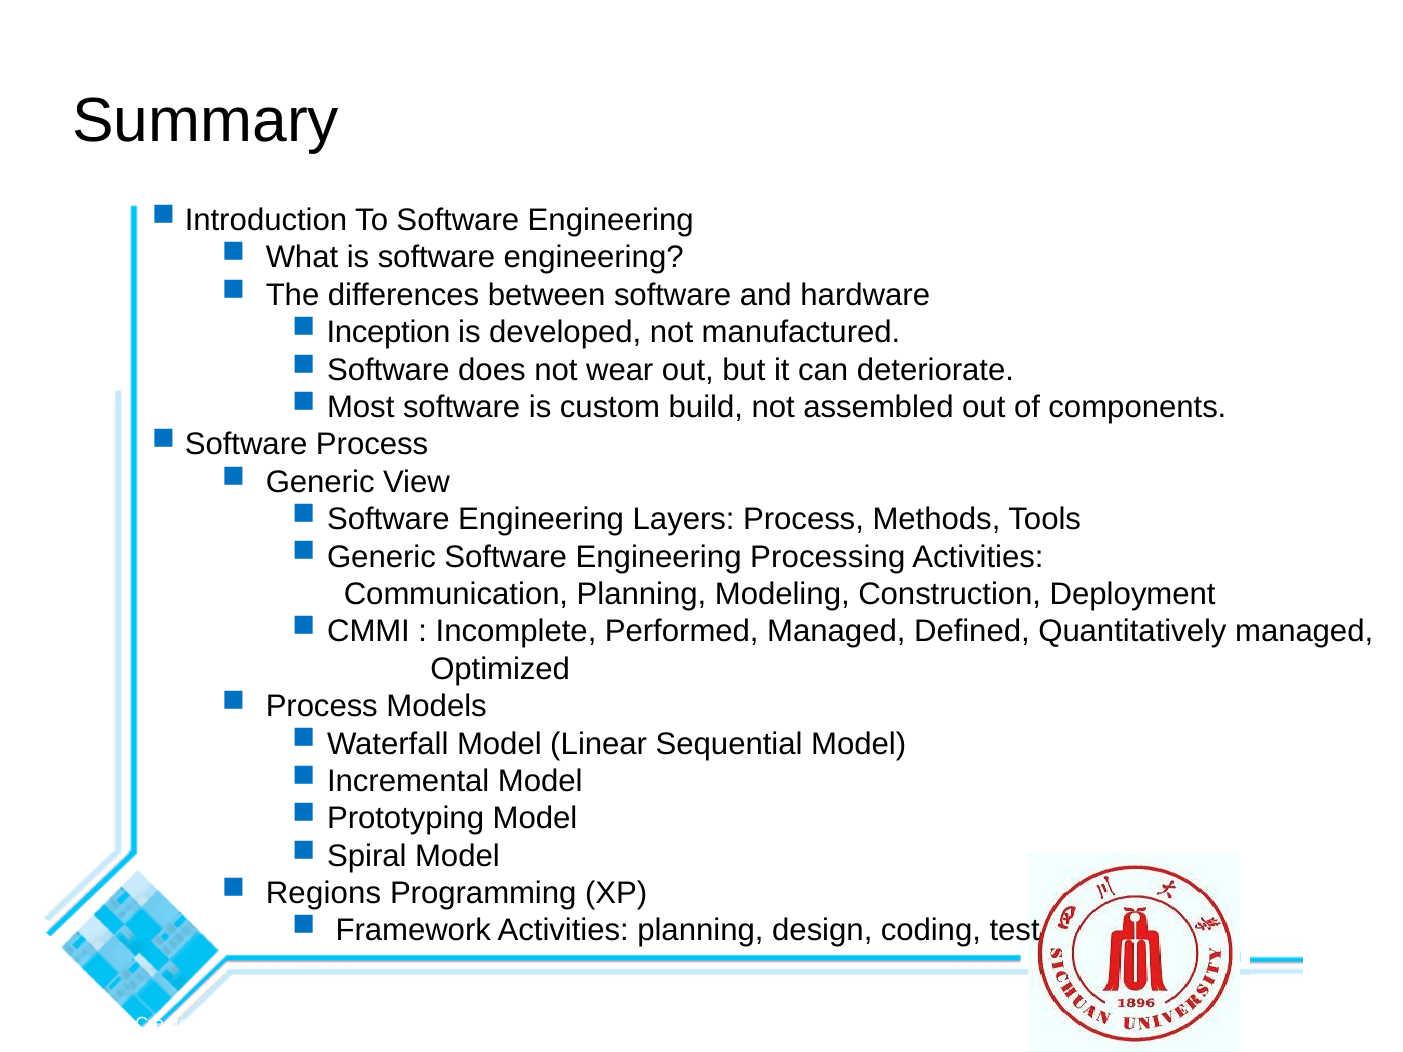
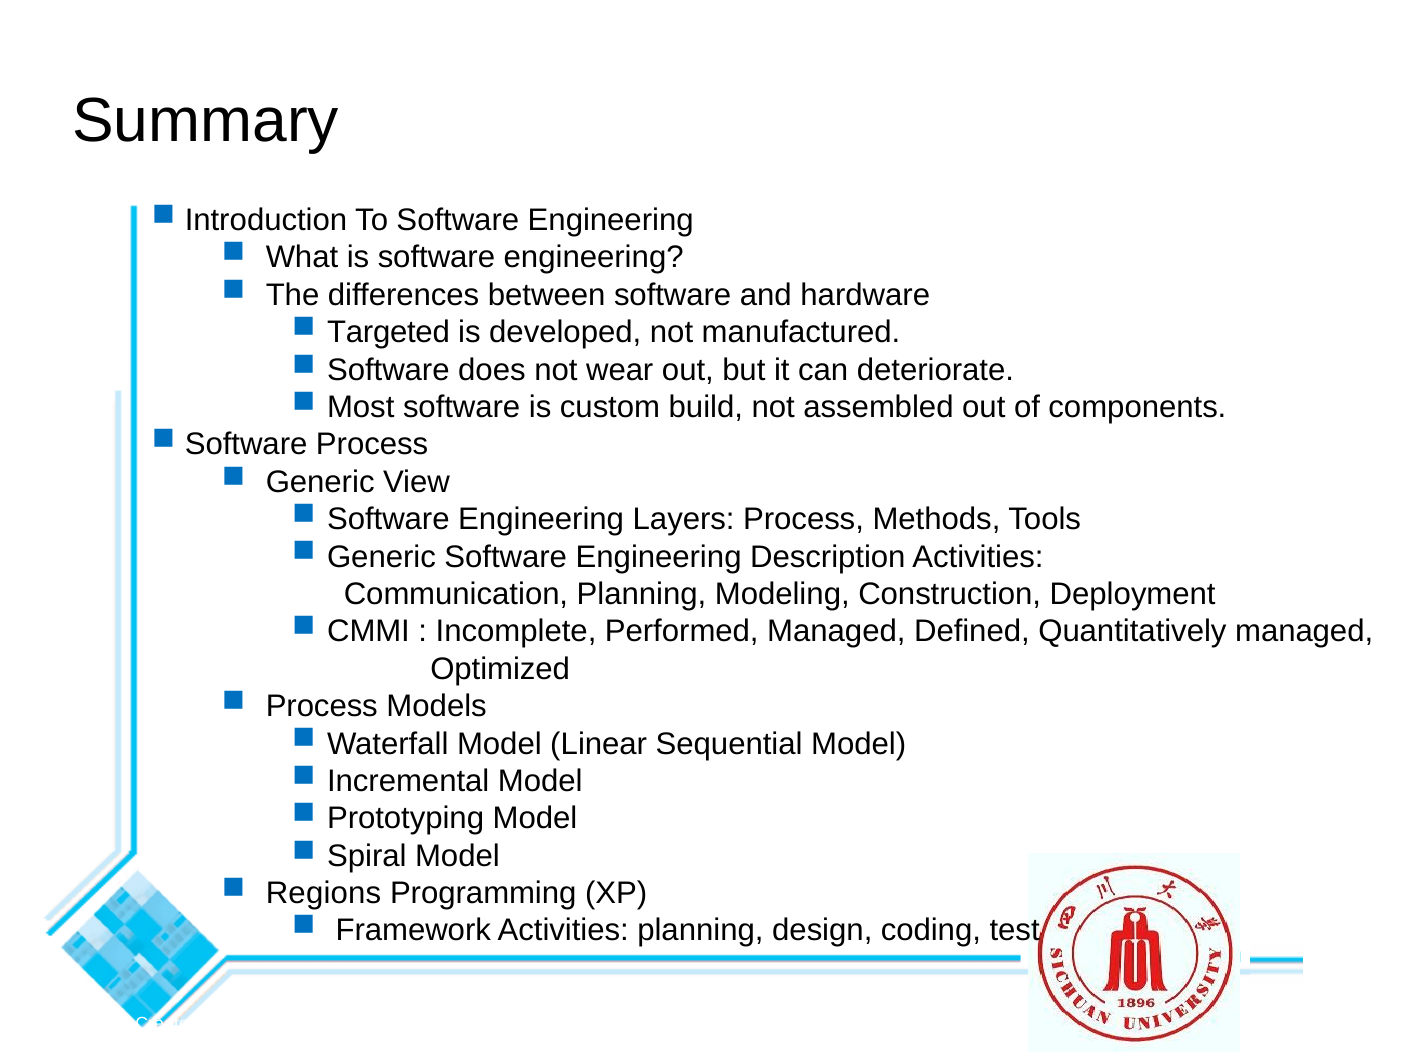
Inception: Inception -> Targeted
Processing: Processing -> Description
